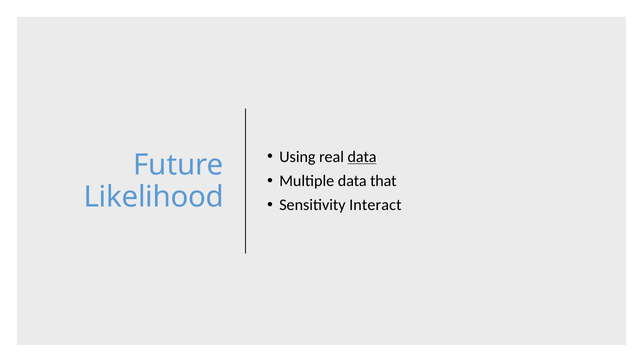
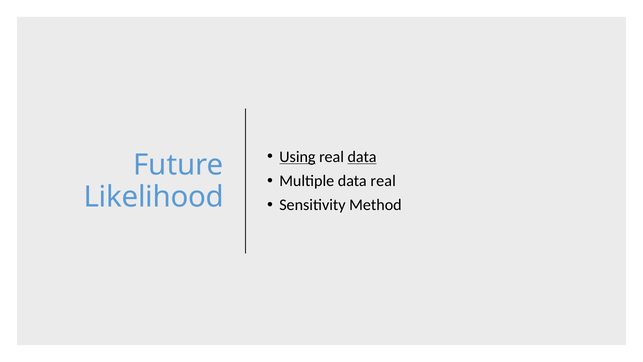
Using underline: none -> present
data that: that -> real
Interact: Interact -> Method
